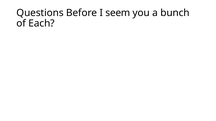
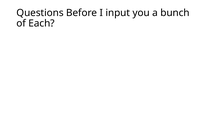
seem: seem -> input
